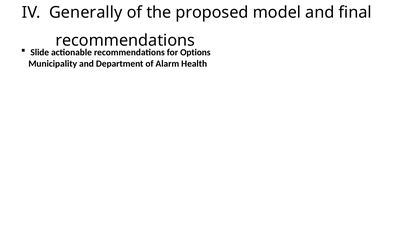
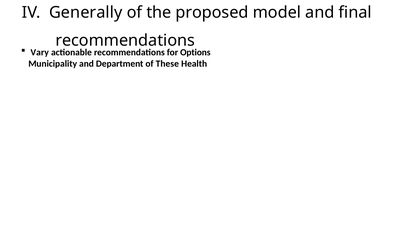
Slide: Slide -> Vary
Alarm: Alarm -> These
